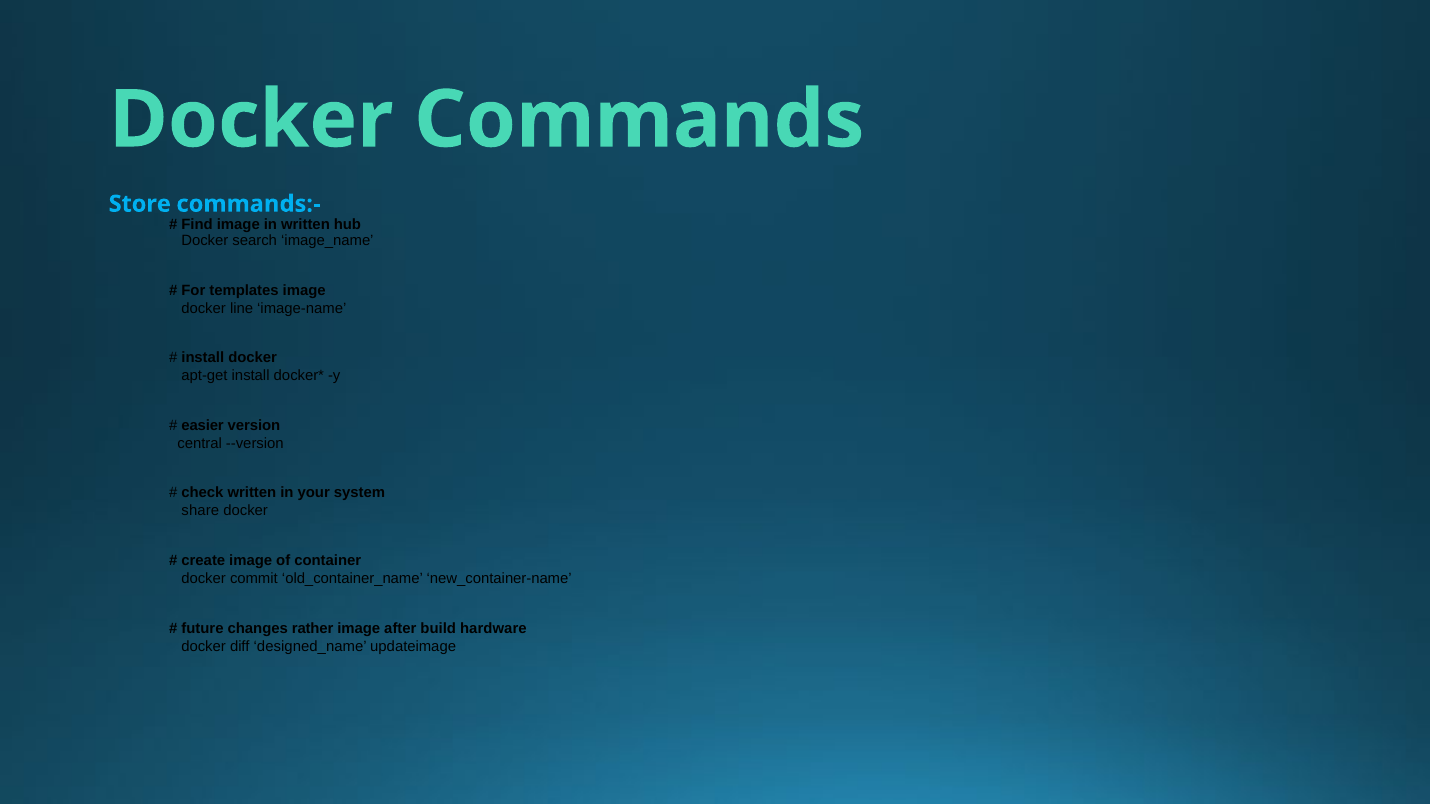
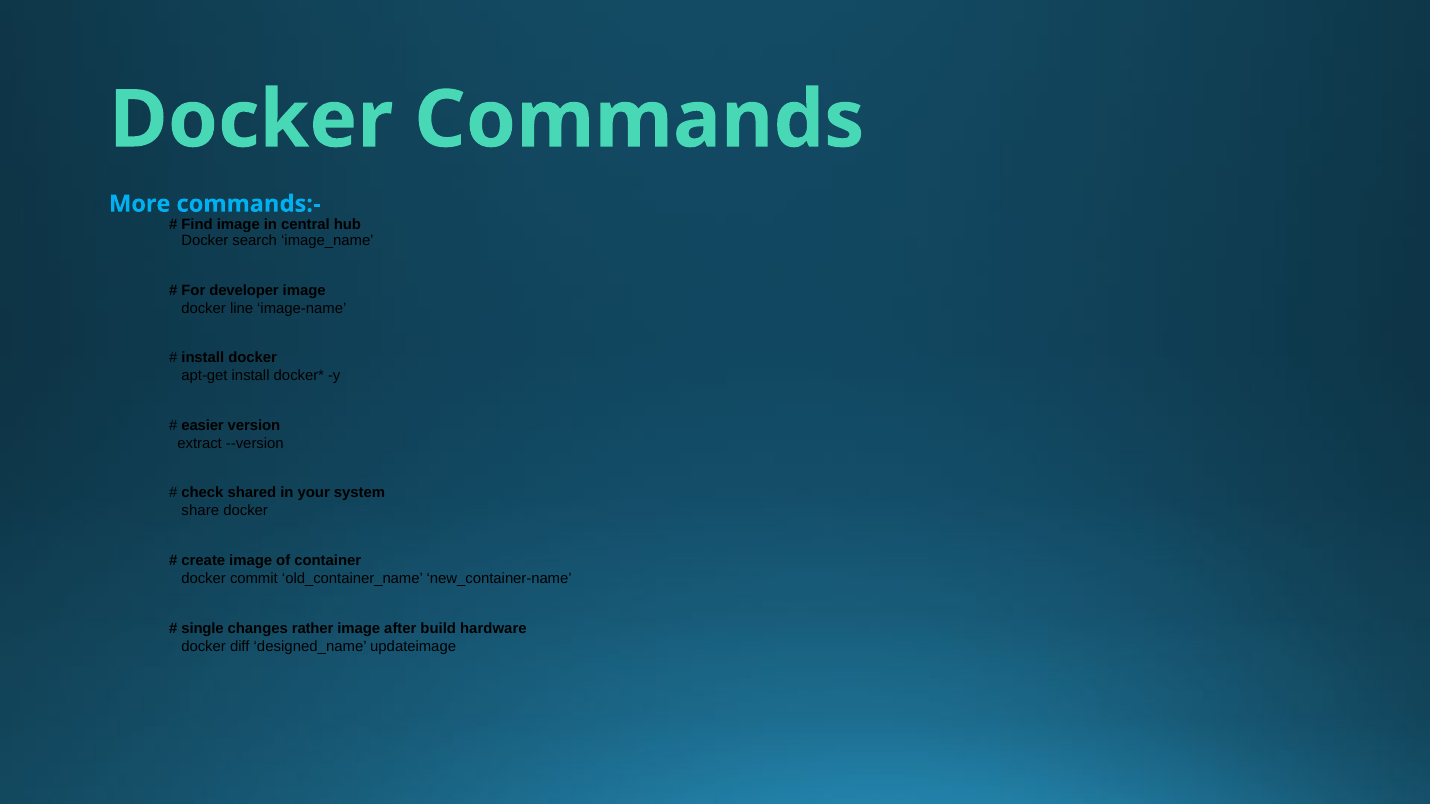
Store: Store -> More
written at (306, 225): written -> central
templates: templates -> developer
central: central -> extract
check written: written -> shared
future: future -> single
